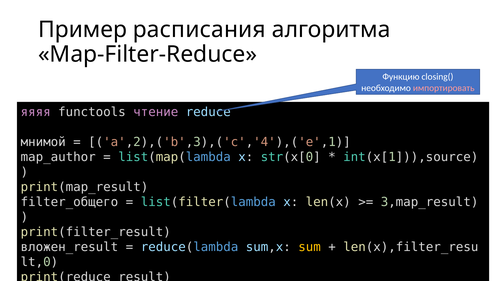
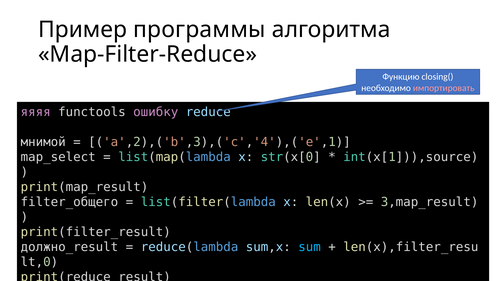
расписания: расписания -> программы
чтение: чтение -> ошибку
map_author: map_author -> map_select
вложен_result: вложен_result -> должно_result
sum colour: yellow -> light blue
